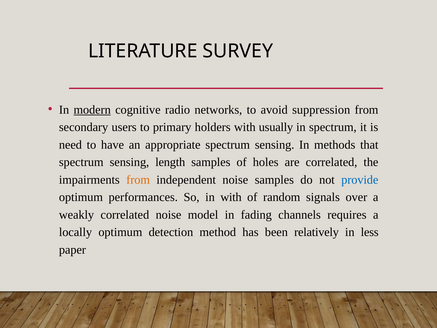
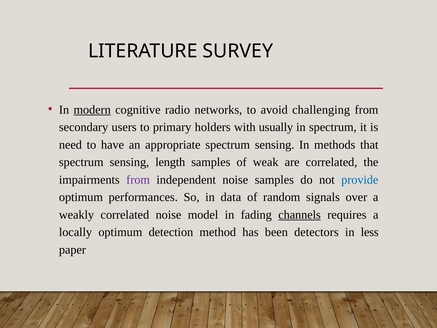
suppression: suppression -> challenging
holes: holes -> weak
from at (138, 180) colour: orange -> purple
in with: with -> data
channels underline: none -> present
relatively: relatively -> detectors
